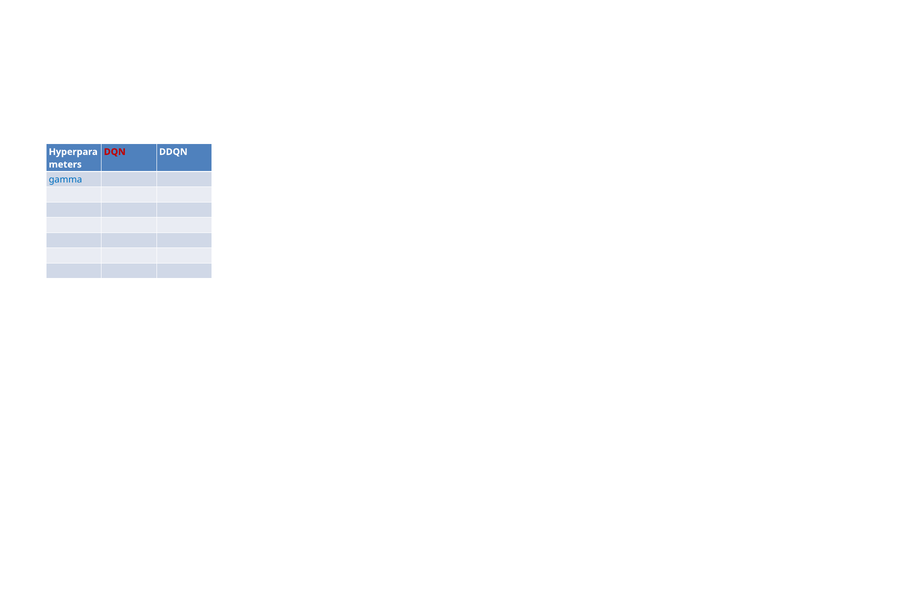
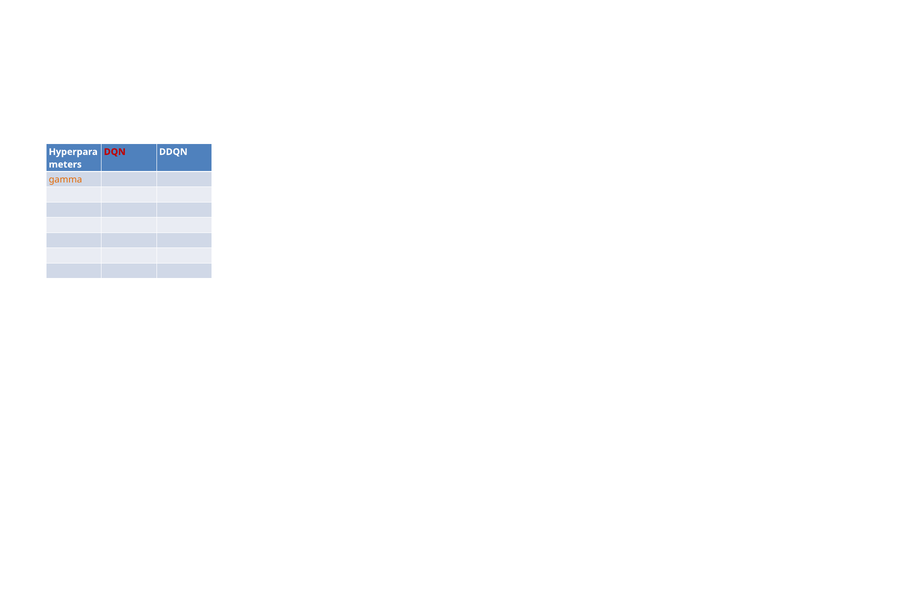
gamma colour: blue -> orange
